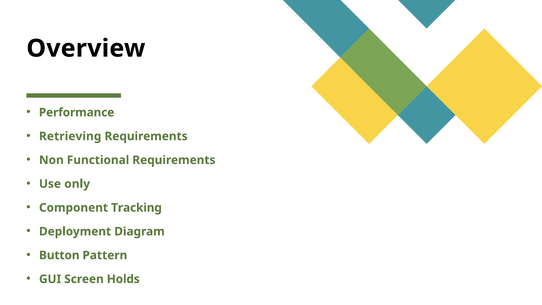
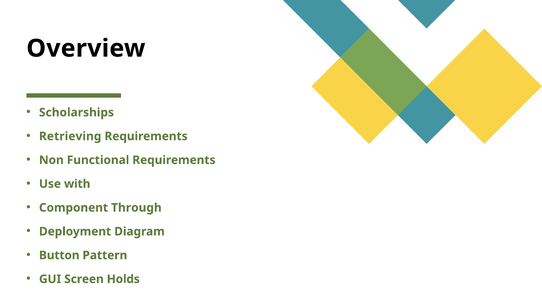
Performance: Performance -> Scholarships
only: only -> with
Tracking: Tracking -> Through
